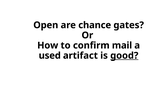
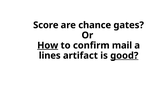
Open: Open -> Score
How underline: none -> present
used: used -> lines
